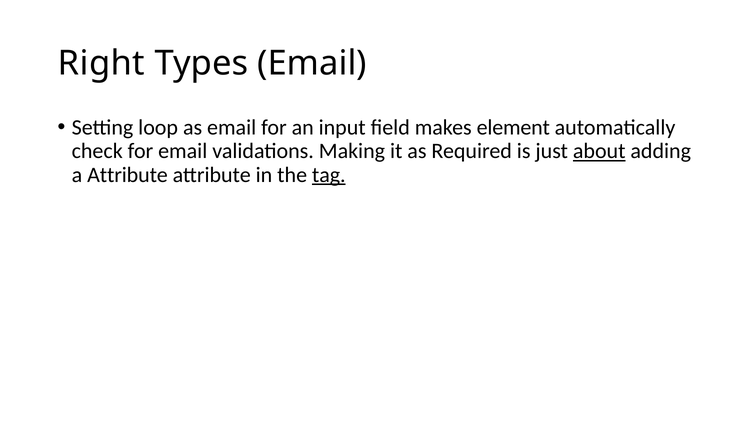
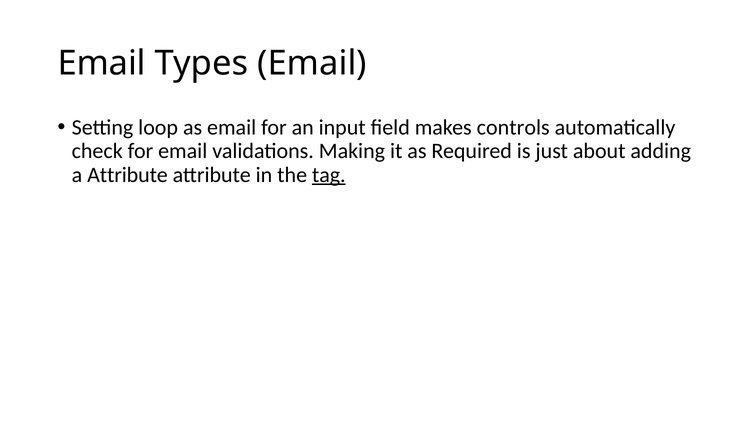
Right at (101, 63): Right -> Email
element: element -> controls
about underline: present -> none
